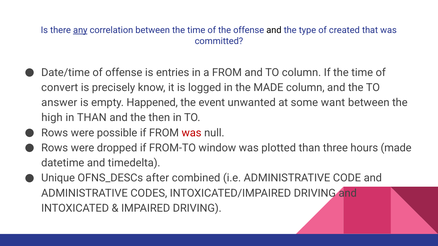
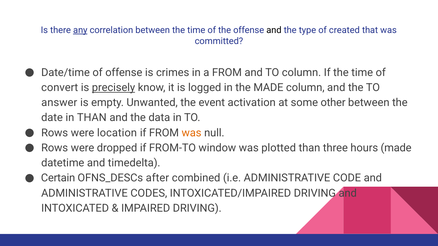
entries: entries -> crimes
precisely underline: none -> present
Happened: Happened -> Unwanted
unwanted: unwanted -> activation
want: want -> other
high: high -> date
then: then -> data
possible: possible -> location
was at (192, 133) colour: red -> orange
Unique: Unique -> Certain
